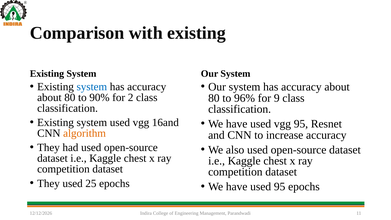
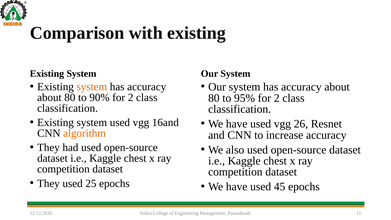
system at (92, 87) colour: blue -> orange
96%: 96% -> 95%
9 at (277, 98): 9 -> 2
vgg 95: 95 -> 26
used 95: 95 -> 45
